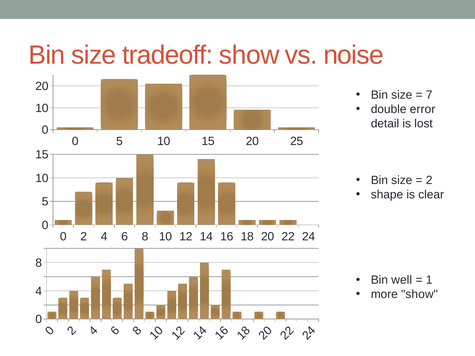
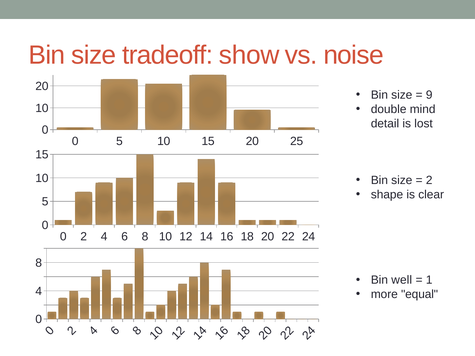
7: 7 -> 9
error: error -> mind
more show: show -> equal
